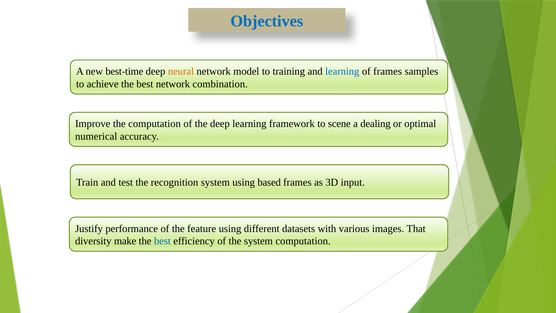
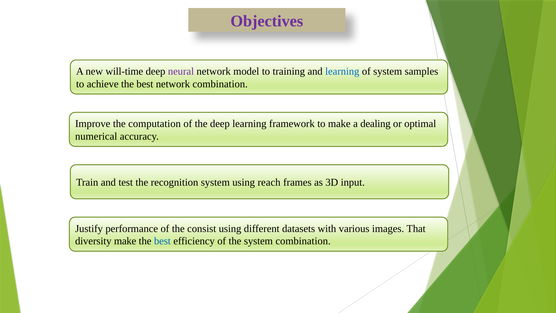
Objectives colour: blue -> purple
best-time: best-time -> will-time
neural colour: orange -> purple
of frames: frames -> system
to scene: scene -> make
based: based -> reach
feature: feature -> consist
system computation: computation -> combination
